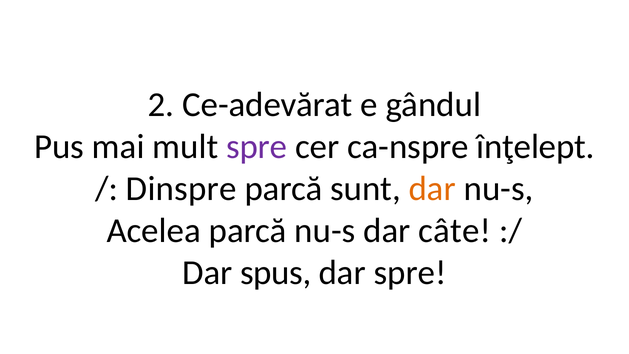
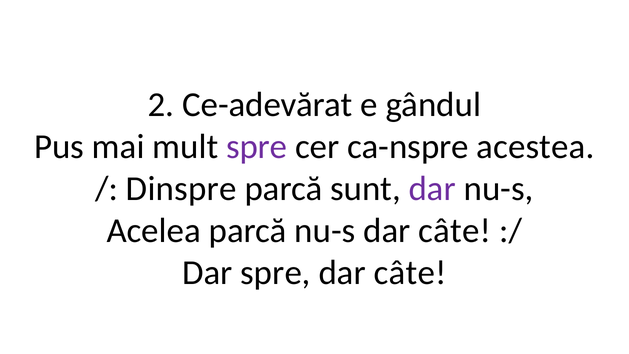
înţelept: înţelept -> acestea
dar at (432, 189) colour: orange -> purple
Dar spus: spus -> spre
spre at (410, 273): spre -> câte
